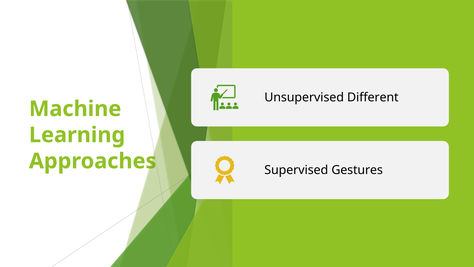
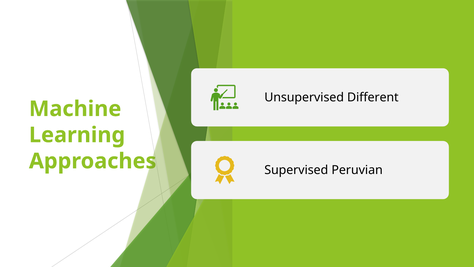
Gestures: Gestures -> Peruvian
